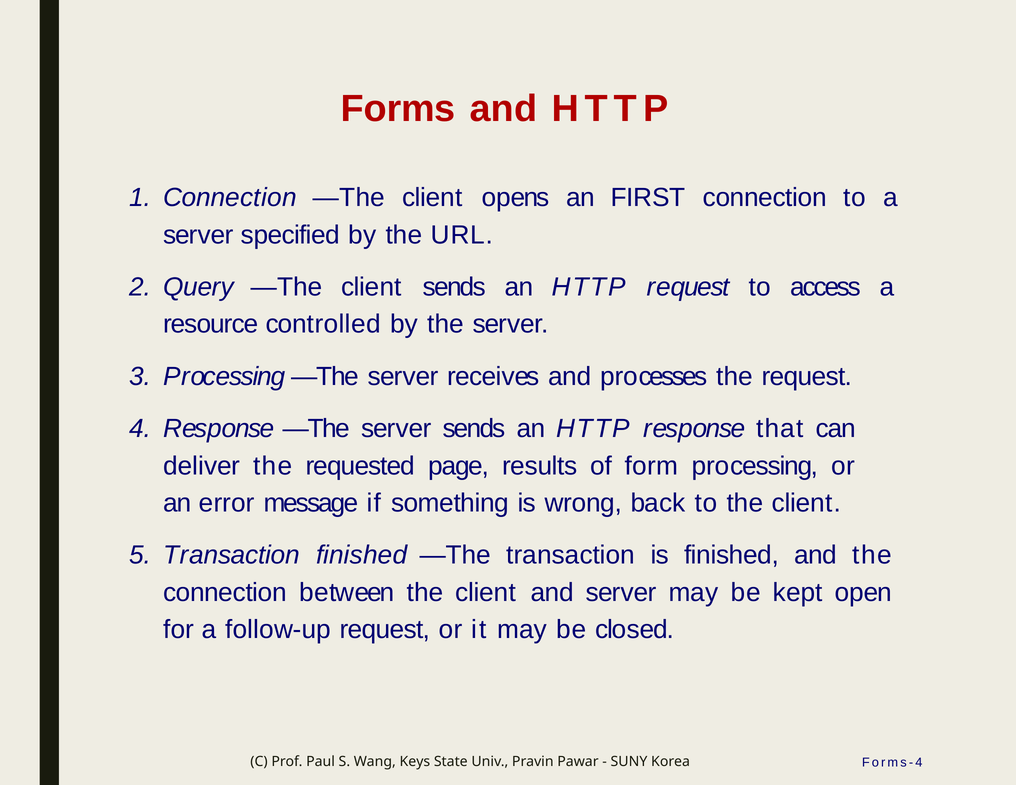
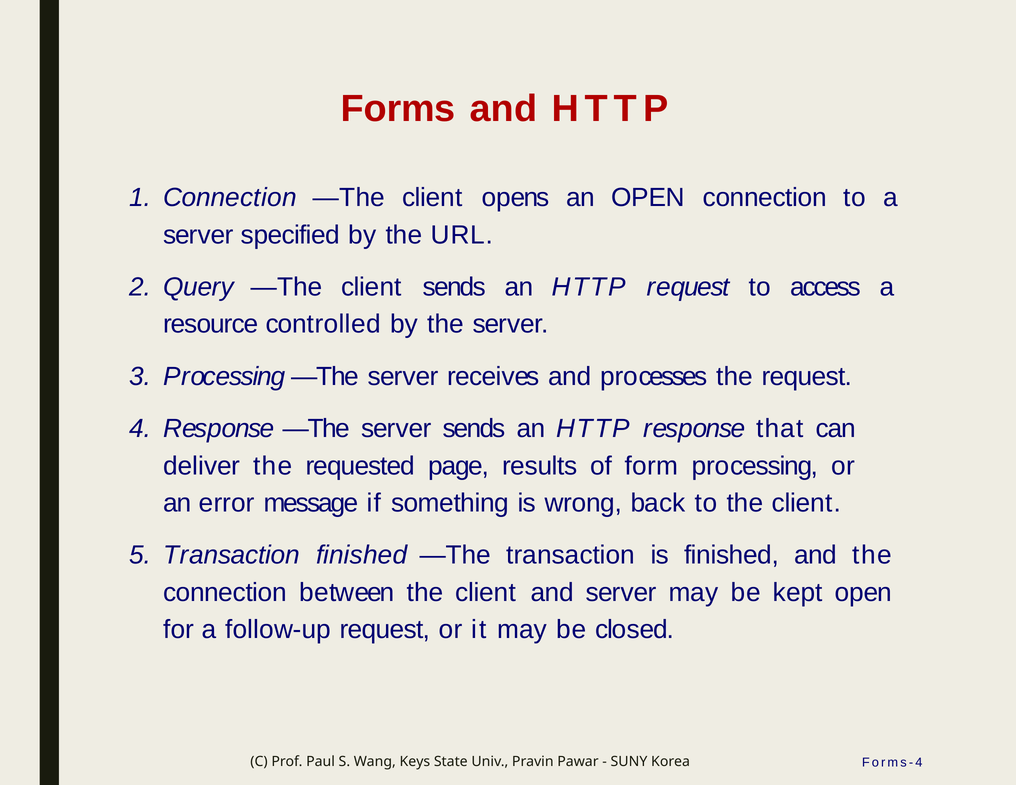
an FIRST: FIRST -> OPEN
